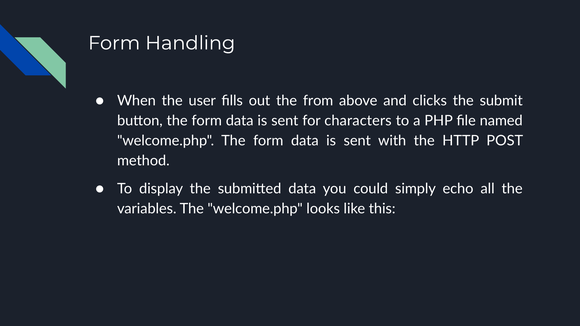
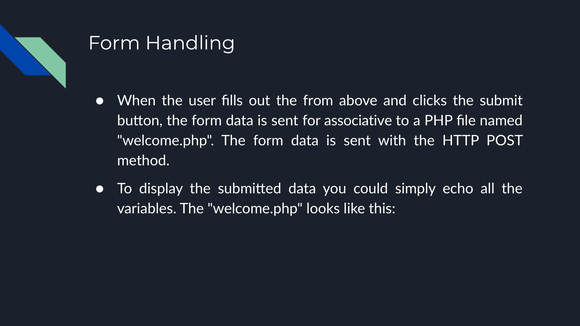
characters: characters -> associative
